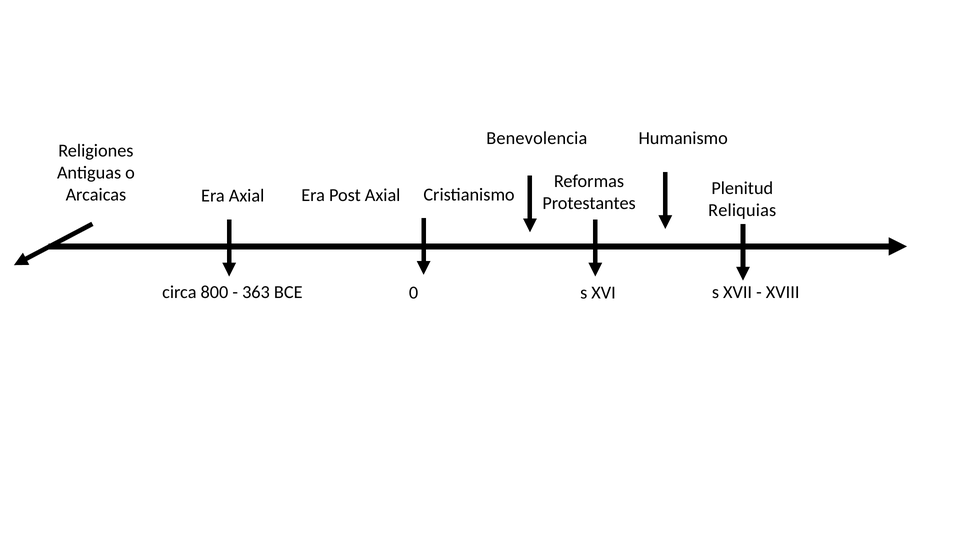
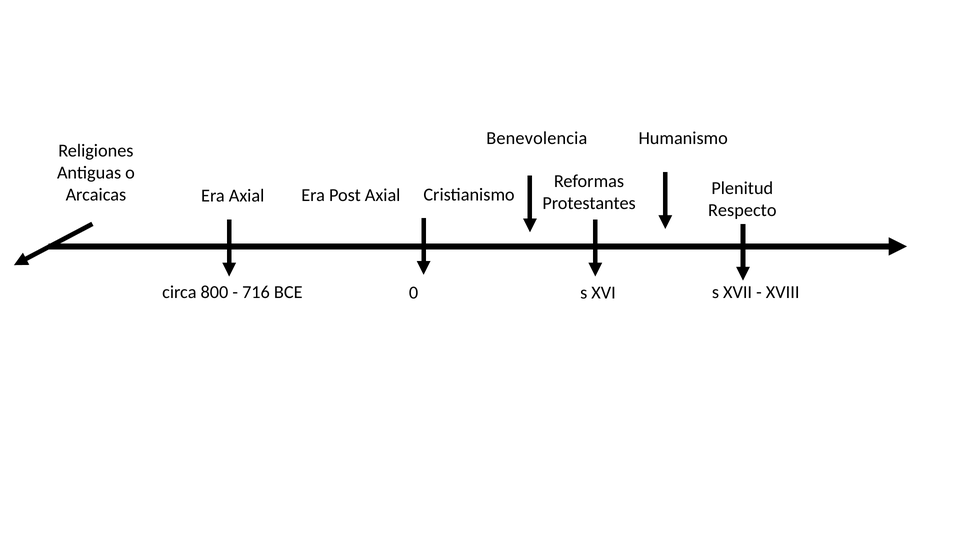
Reliquias: Reliquias -> Respecto
363: 363 -> 716
